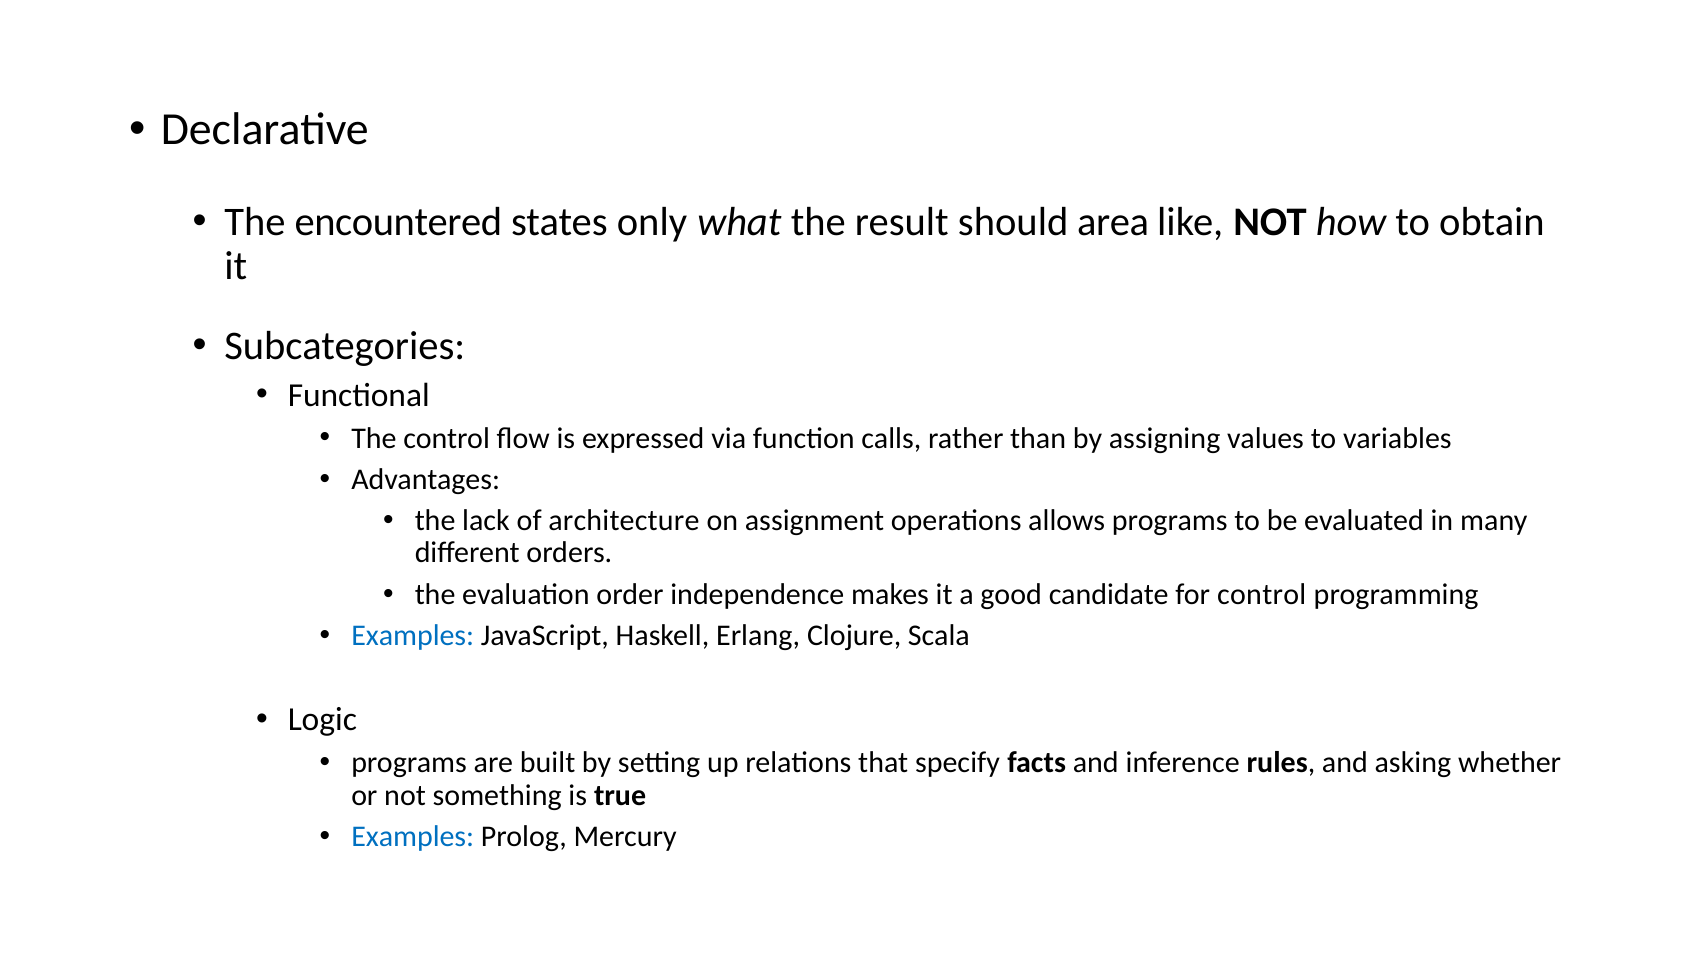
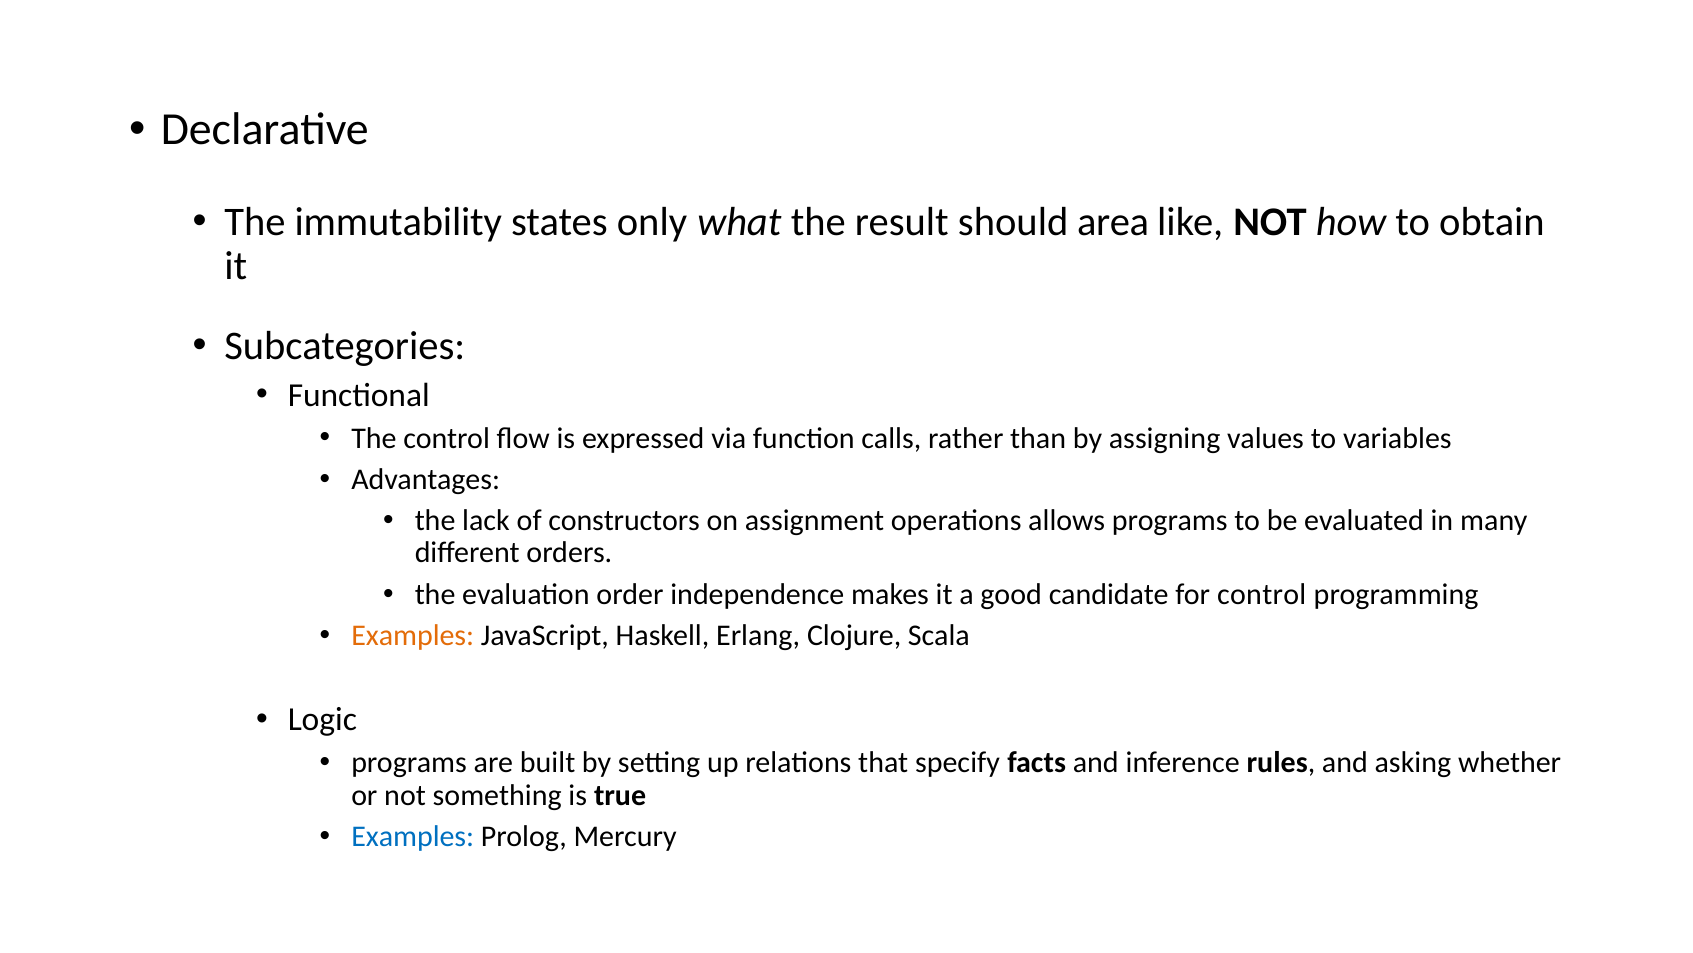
encountered: encountered -> immutability
architecture: architecture -> constructors
Examples at (413, 635) colour: blue -> orange
